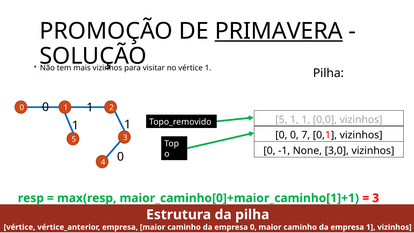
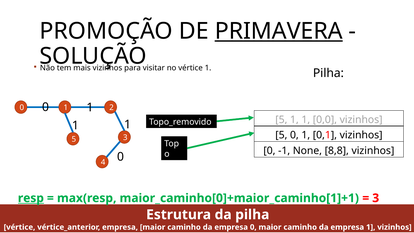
0 at (281, 135): 0 -> 5
7 at (306, 135): 7 -> 1
3,0: 3,0 -> 8,8
resp underline: none -> present
